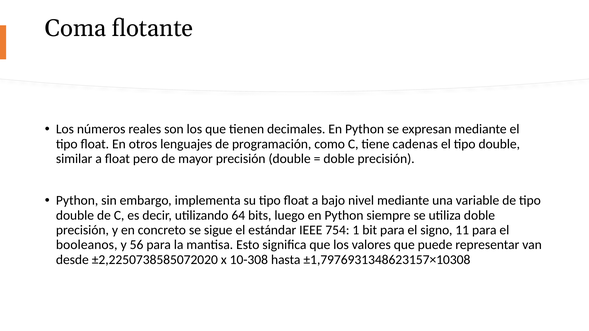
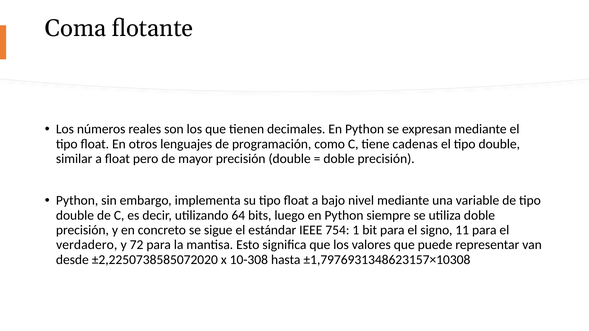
booleanos: booleanos -> verdadero
56: 56 -> 72
